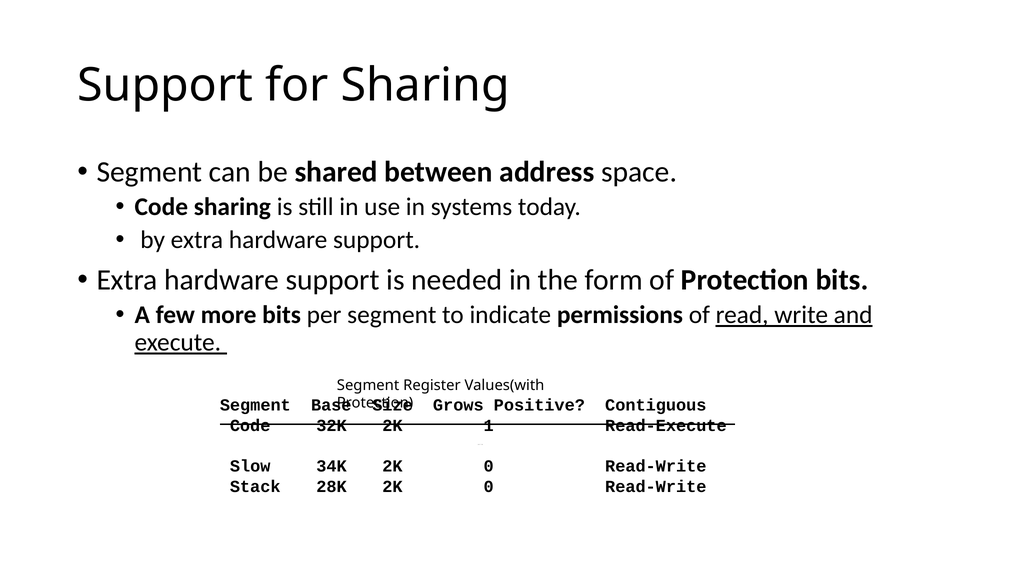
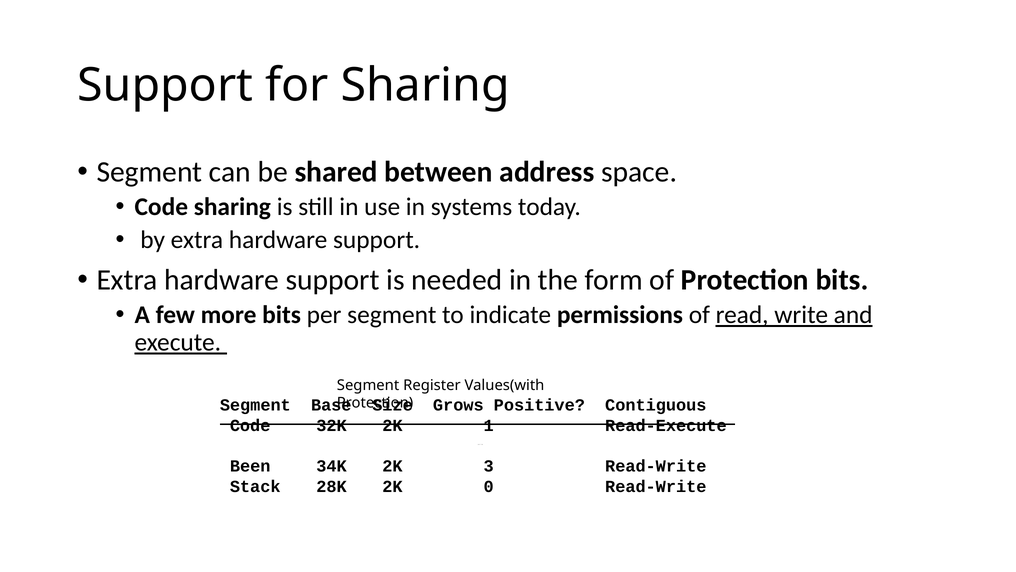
Slow: Slow -> Been
34K 2K 0: 0 -> 3
